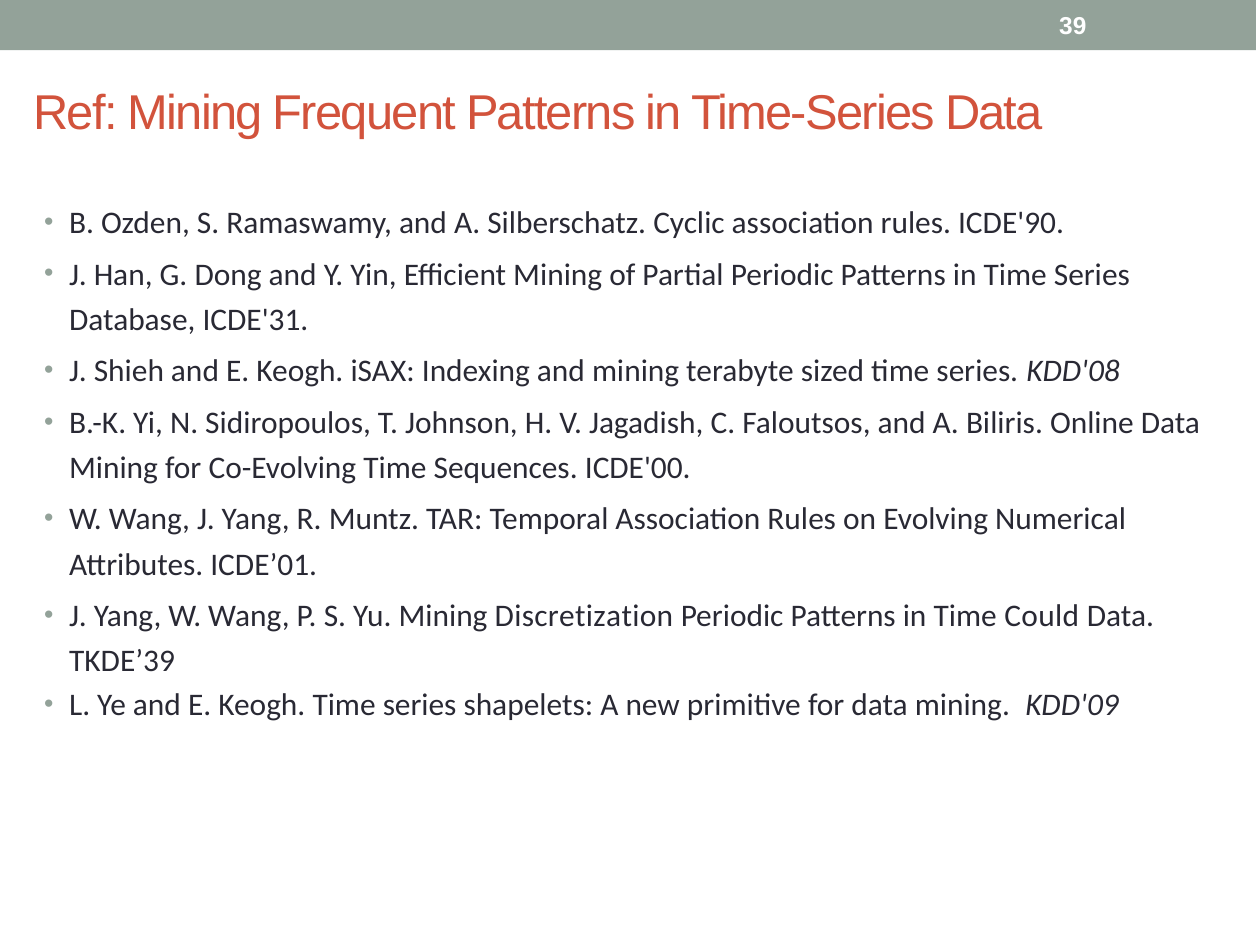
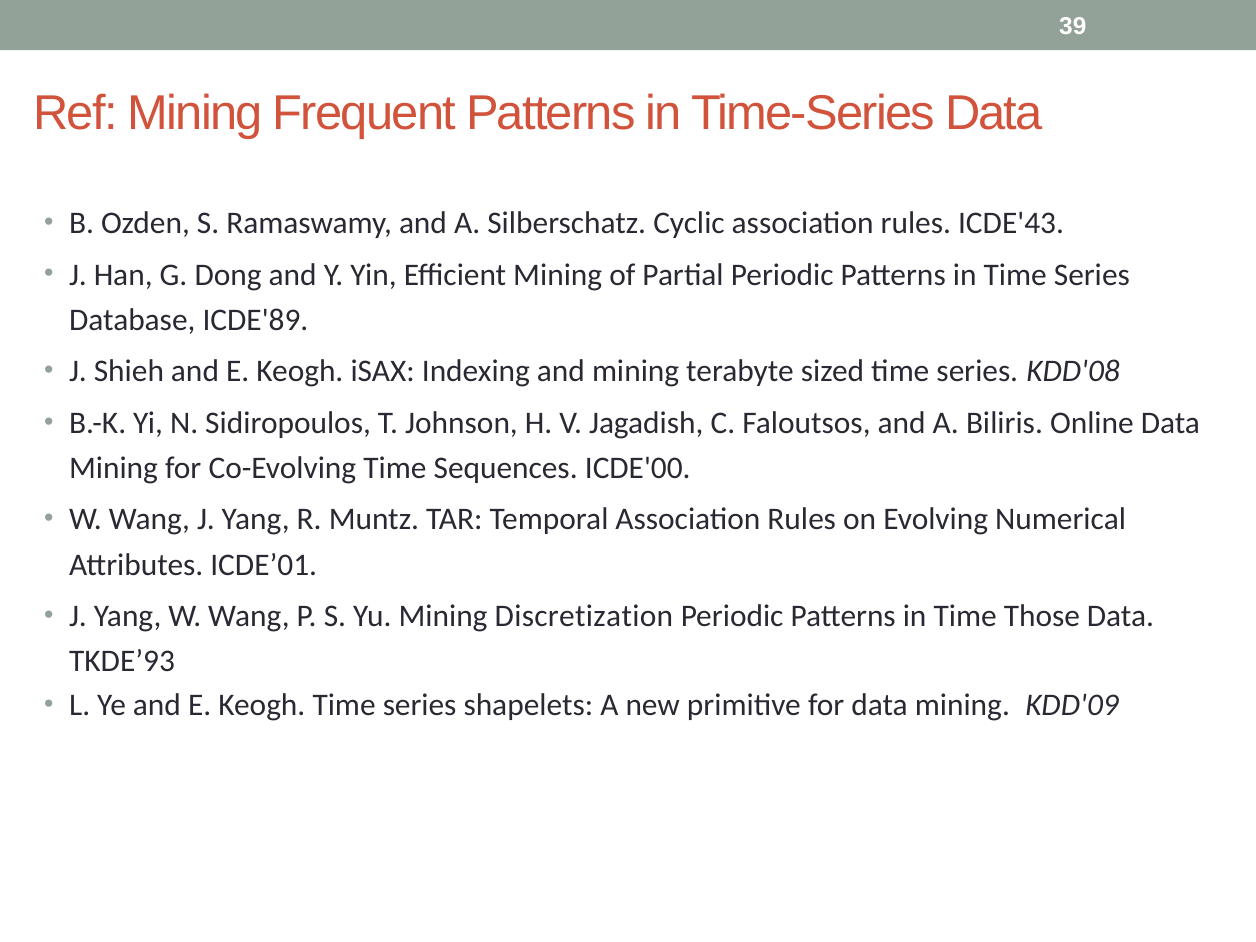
ICDE'90: ICDE'90 -> ICDE'43
ICDE'31: ICDE'31 -> ICDE'89
Could: Could -> Those
TKDE’39: TKDE’39 -> TKDE’93
